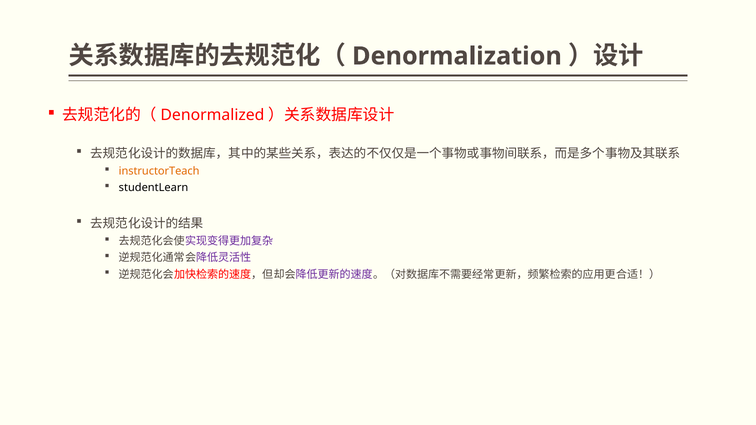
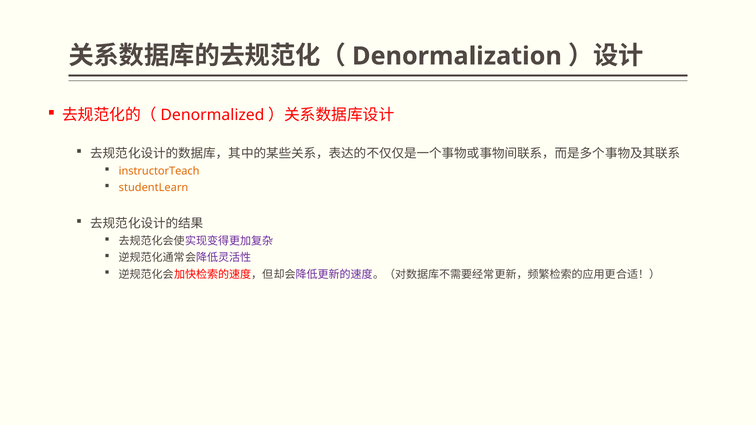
studentLearn colour: black -> orange
